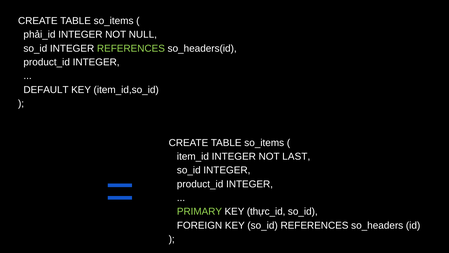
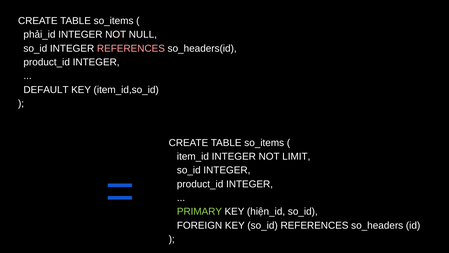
REFERENCES at (131, 48) colour: light green -> pink
LAST: LAST -> LIMIT
thực_id: thực_id -> hiện_id
